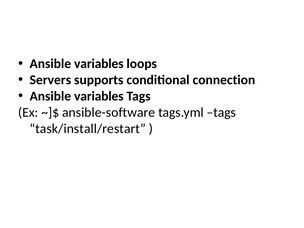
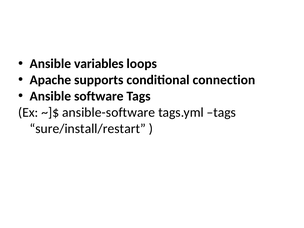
Servers: Servers -> Apache
variables at (99, 96): variables -> software
task/install/restart: task/install/restart -> sure/install/restart
